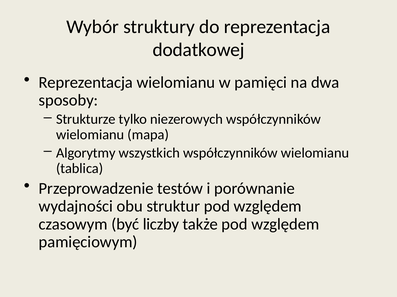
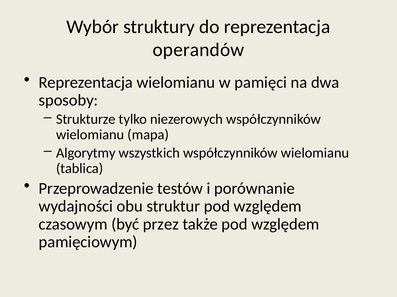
dodatkowej: dodatkowej -> operandów
liczby: liczby -> przez
